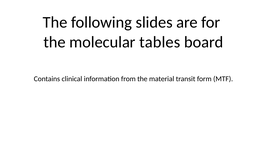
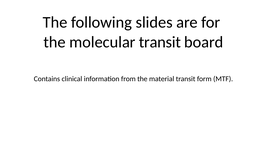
molecular tables: tables -> transit
